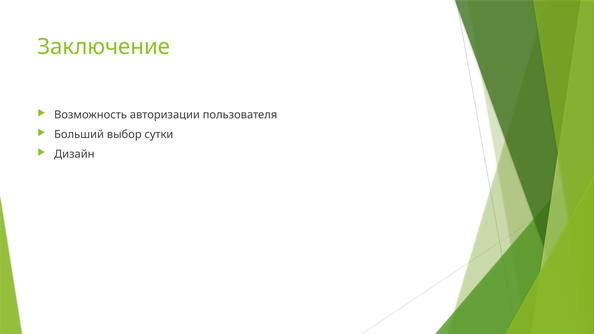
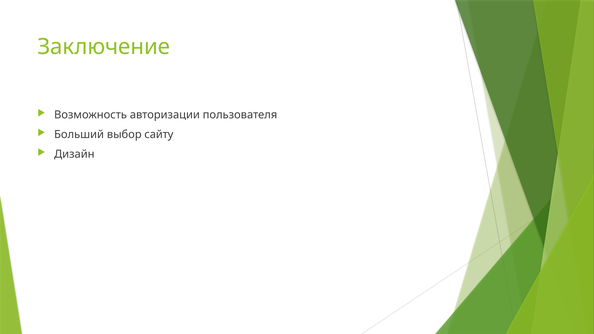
сутки: сутки -> сайту
